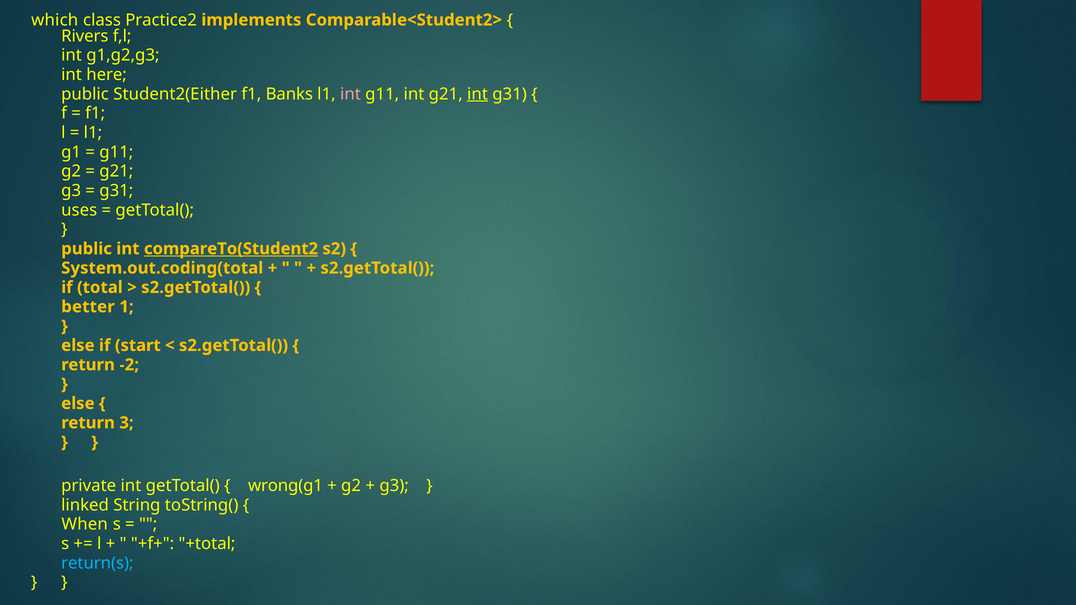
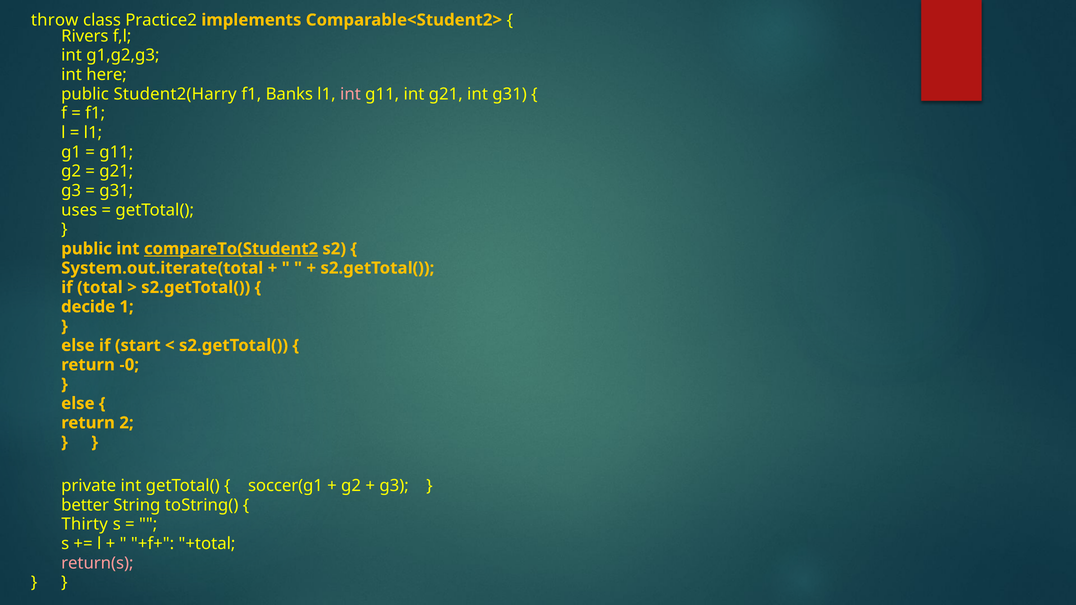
which: which -> throw
Student2(Either: Student2(Either -> Student2(Harry
int at (478, 94) underline: present -> none
System.out.coding(total: System.out.coding(total -> System.out.iterate(total
better: better -> decide
-2: -2 -> -0
3: 3 -> 2
wrong(g1: wrong(g1 -> soccer(g1
linked: linked -> better
When: When -> Thirty
return(s colour: light blue -> pink
